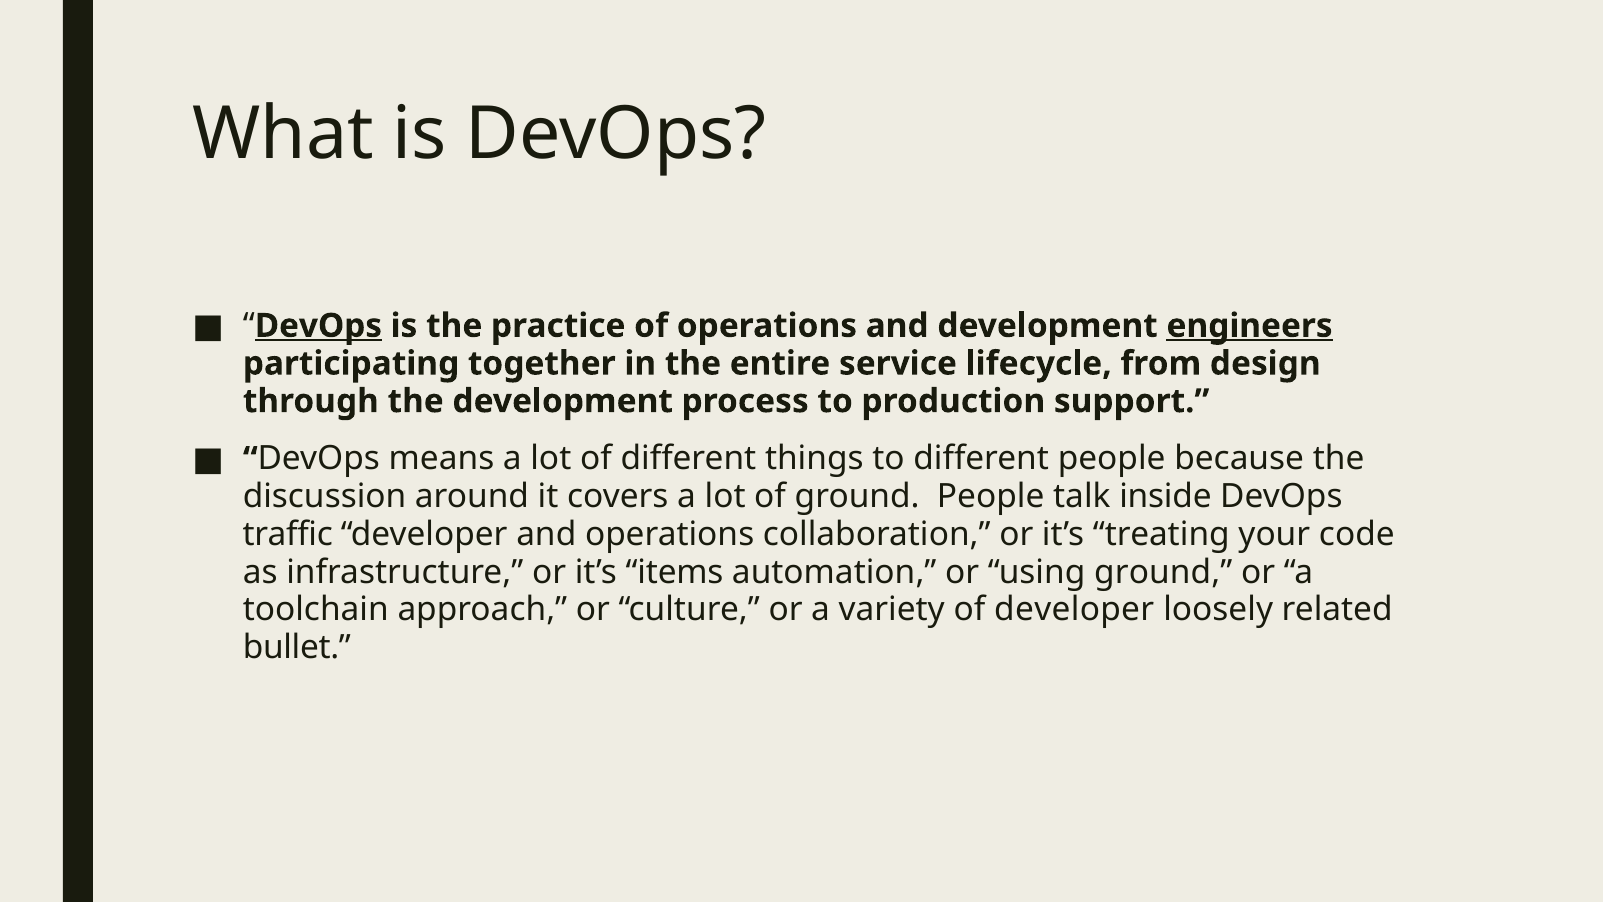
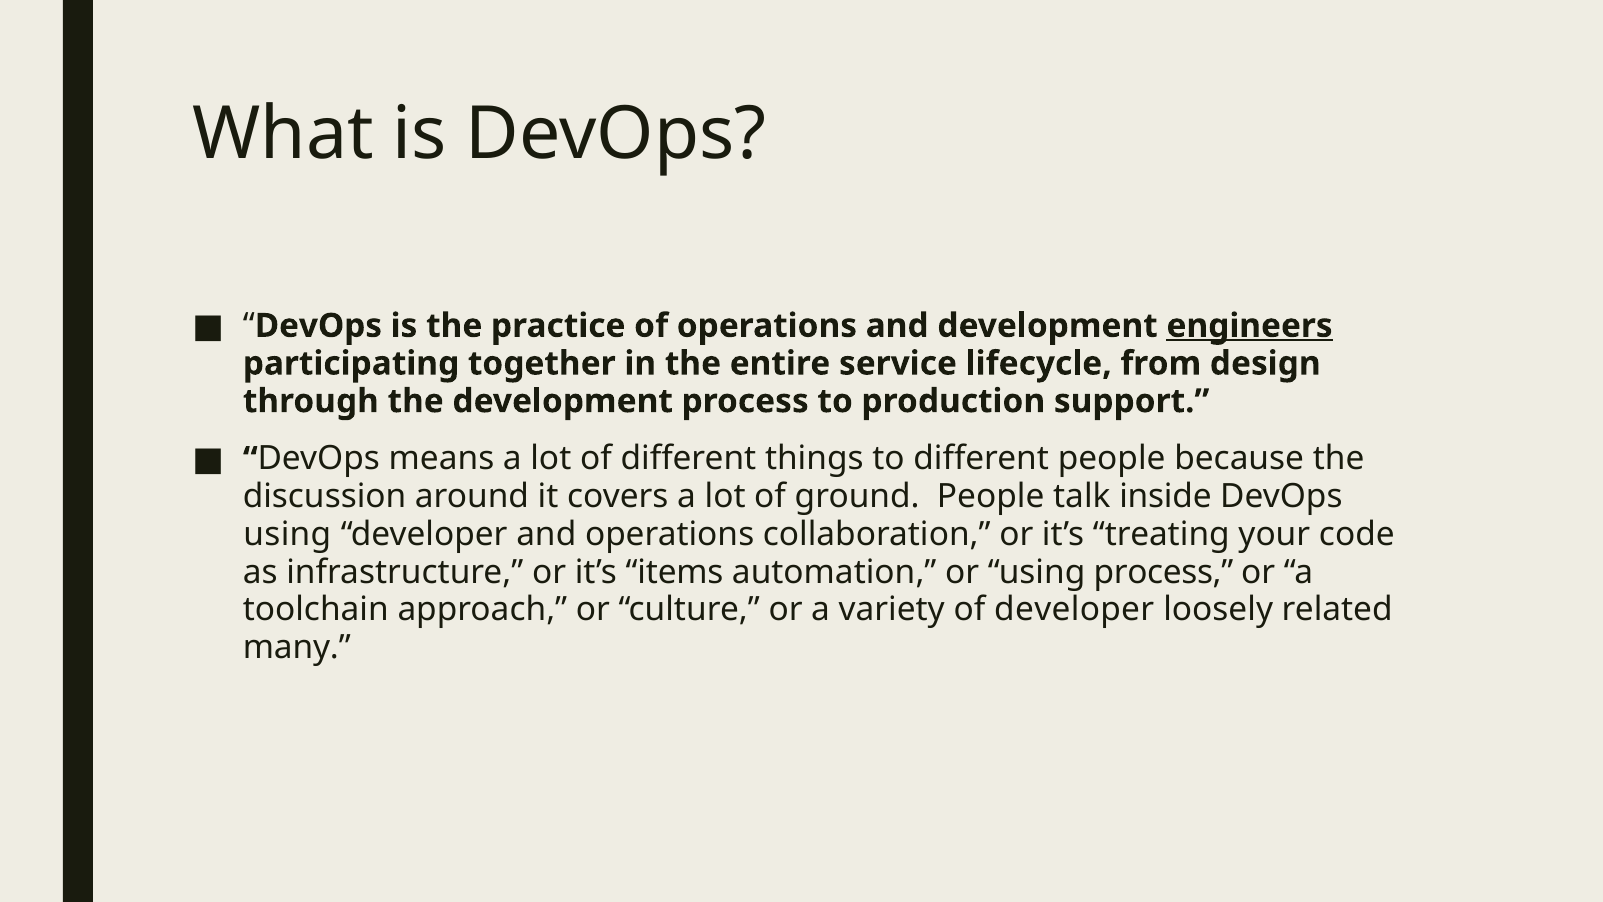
DevOps at (318, 326) underline: present -> none
traffic at (288, 534): traffic -> using
using ground: ground -> process
bullet: bullet -> many
